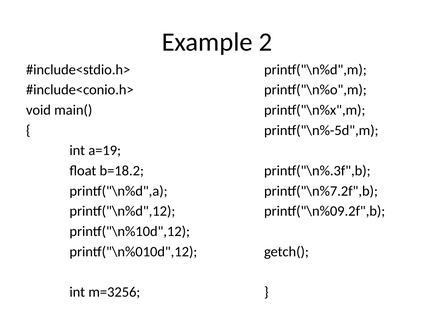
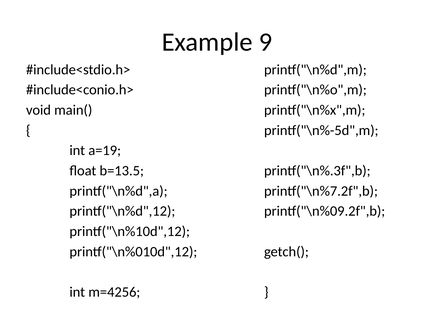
2: 2 -> 9
b=18.2: b=18.2 -> b=13.5
m=3256: m=3256 -> m=4256
